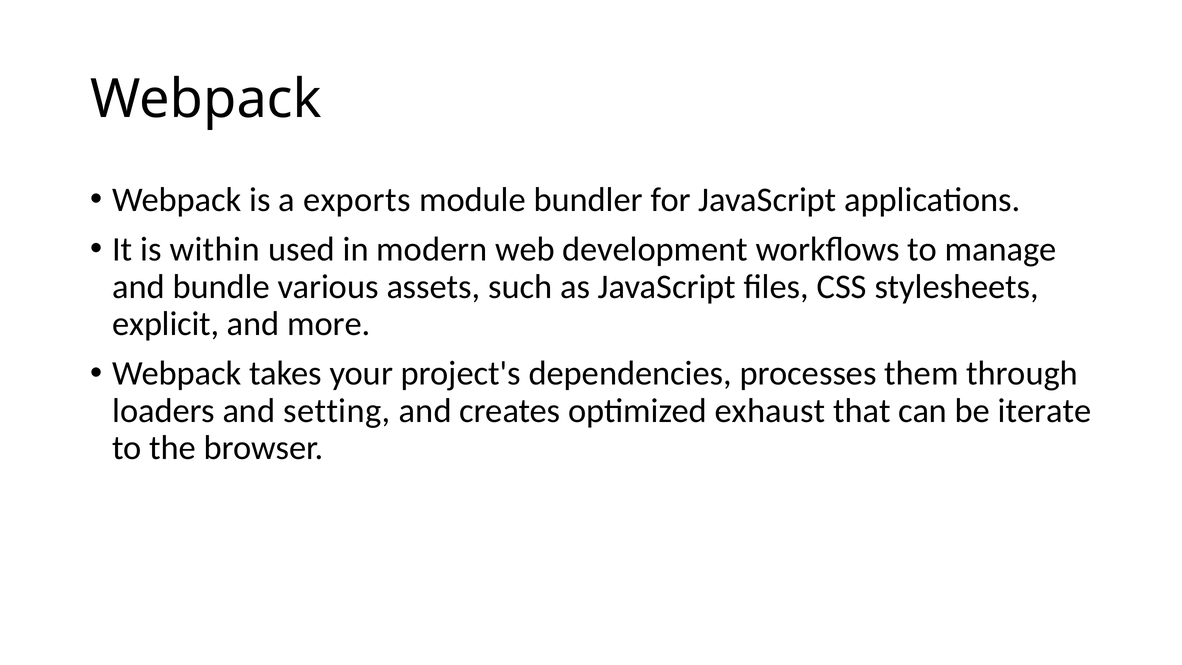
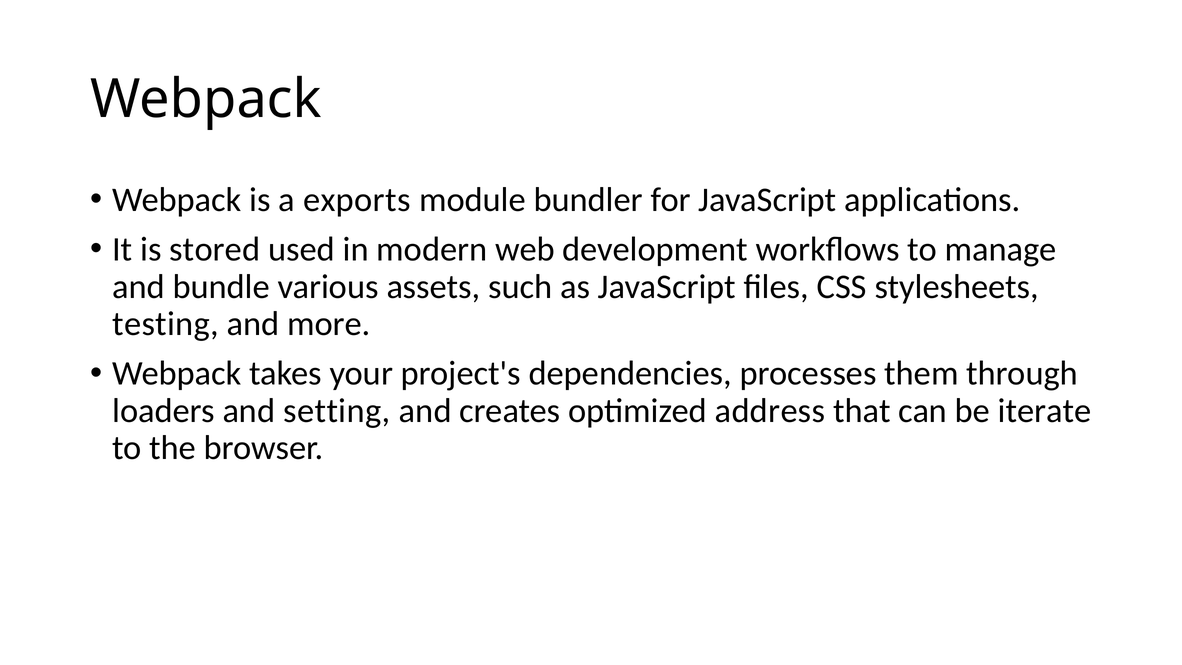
within: within -> stored
explicit: explicit -> testing
exhaust: exhaust -> address
